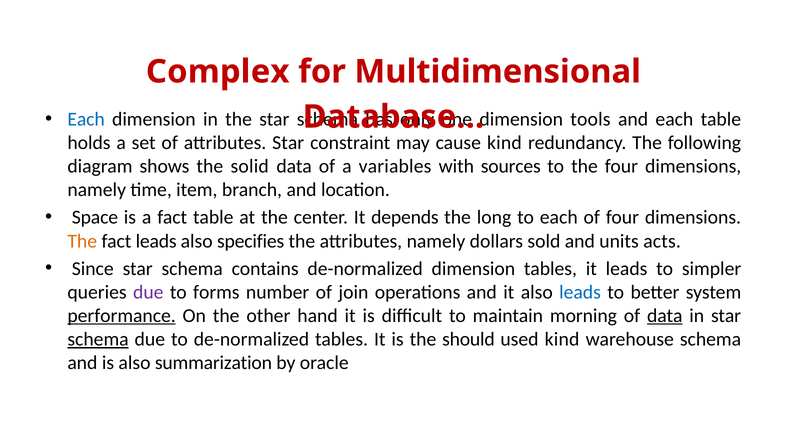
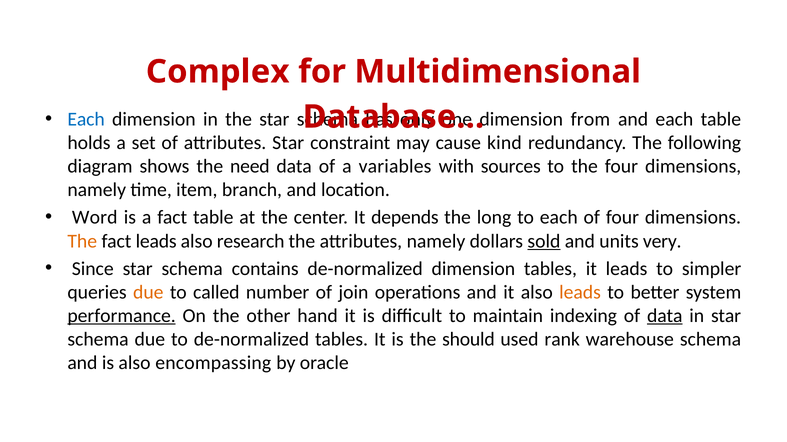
tools: tools -> from
solid: solid -> need
Space: Space -> Word
specifies: specifies -> research
sold underline: none -> present
acts: acts -> very
due at (148, 293) colour: purple -> orange
forms: forms -> called
leads at (580, 293) colour: blue -> orange
morning: morning -> indexing
schema at (98, 340) underline: present -> none
used kind: kind -> rank
summarization: summarization -> encompassing
